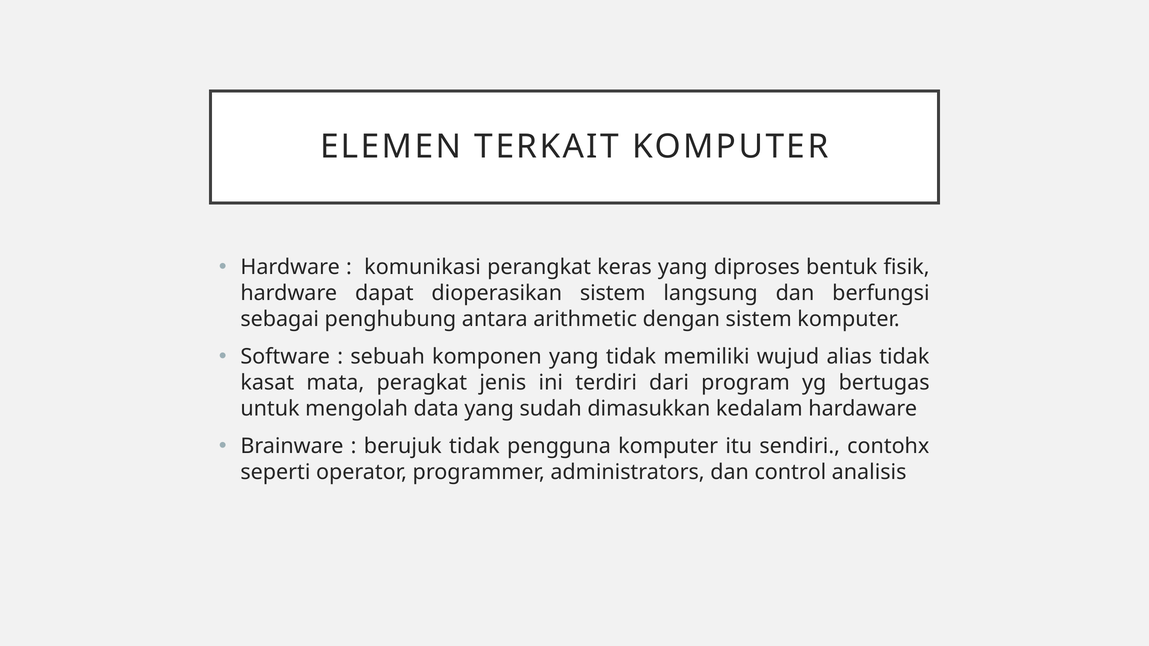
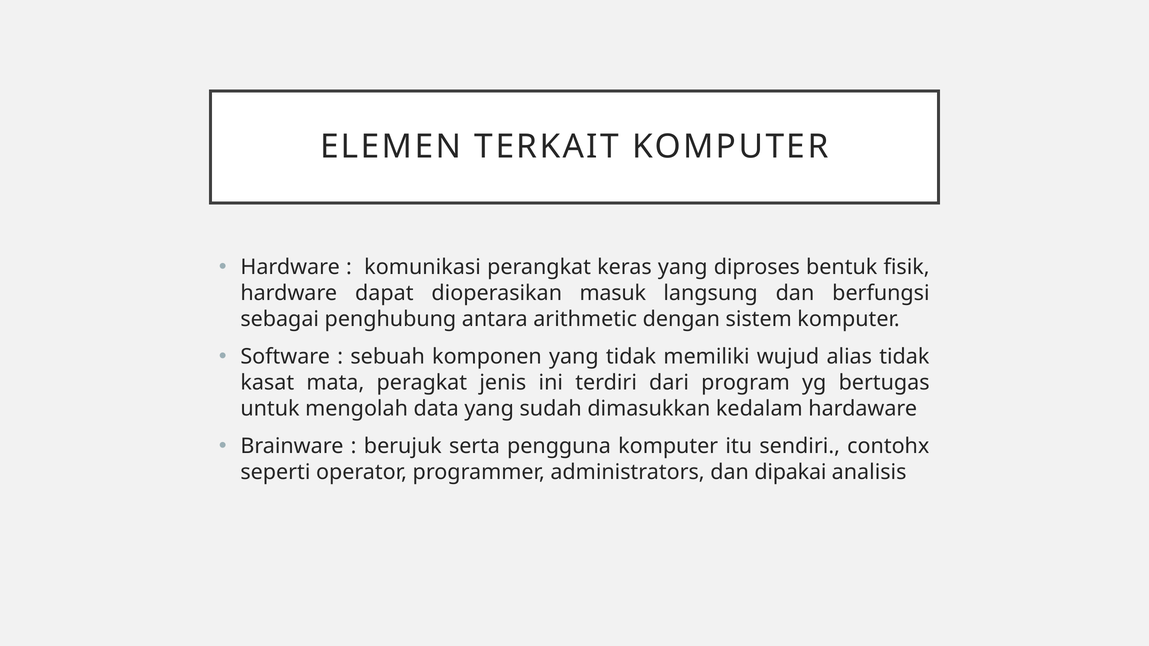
dioperasikan sistem: sistem -> masuk
berujuk tidak: tidak -> serta
control: control -> dipakai
